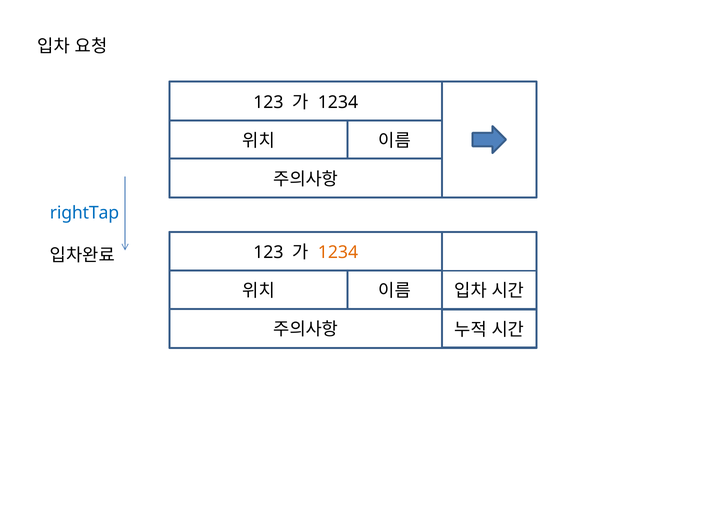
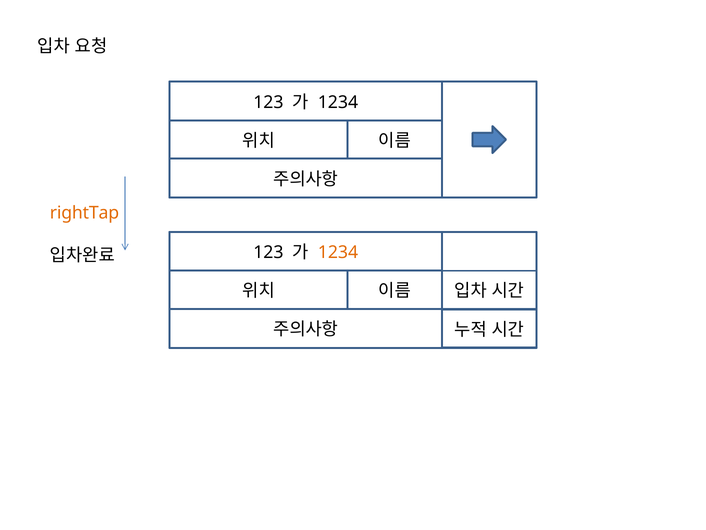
rightTap colour: blue -> orange
